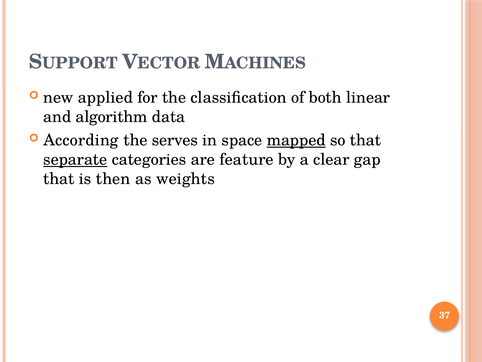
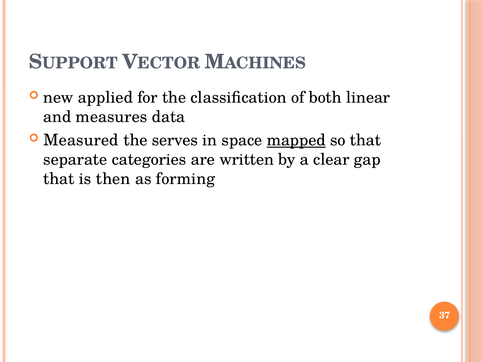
algorithm: algorithm -> measures
According: According -> Measured
separate underline: present -> none
feature: feature -> written
weights: weights -> forming
